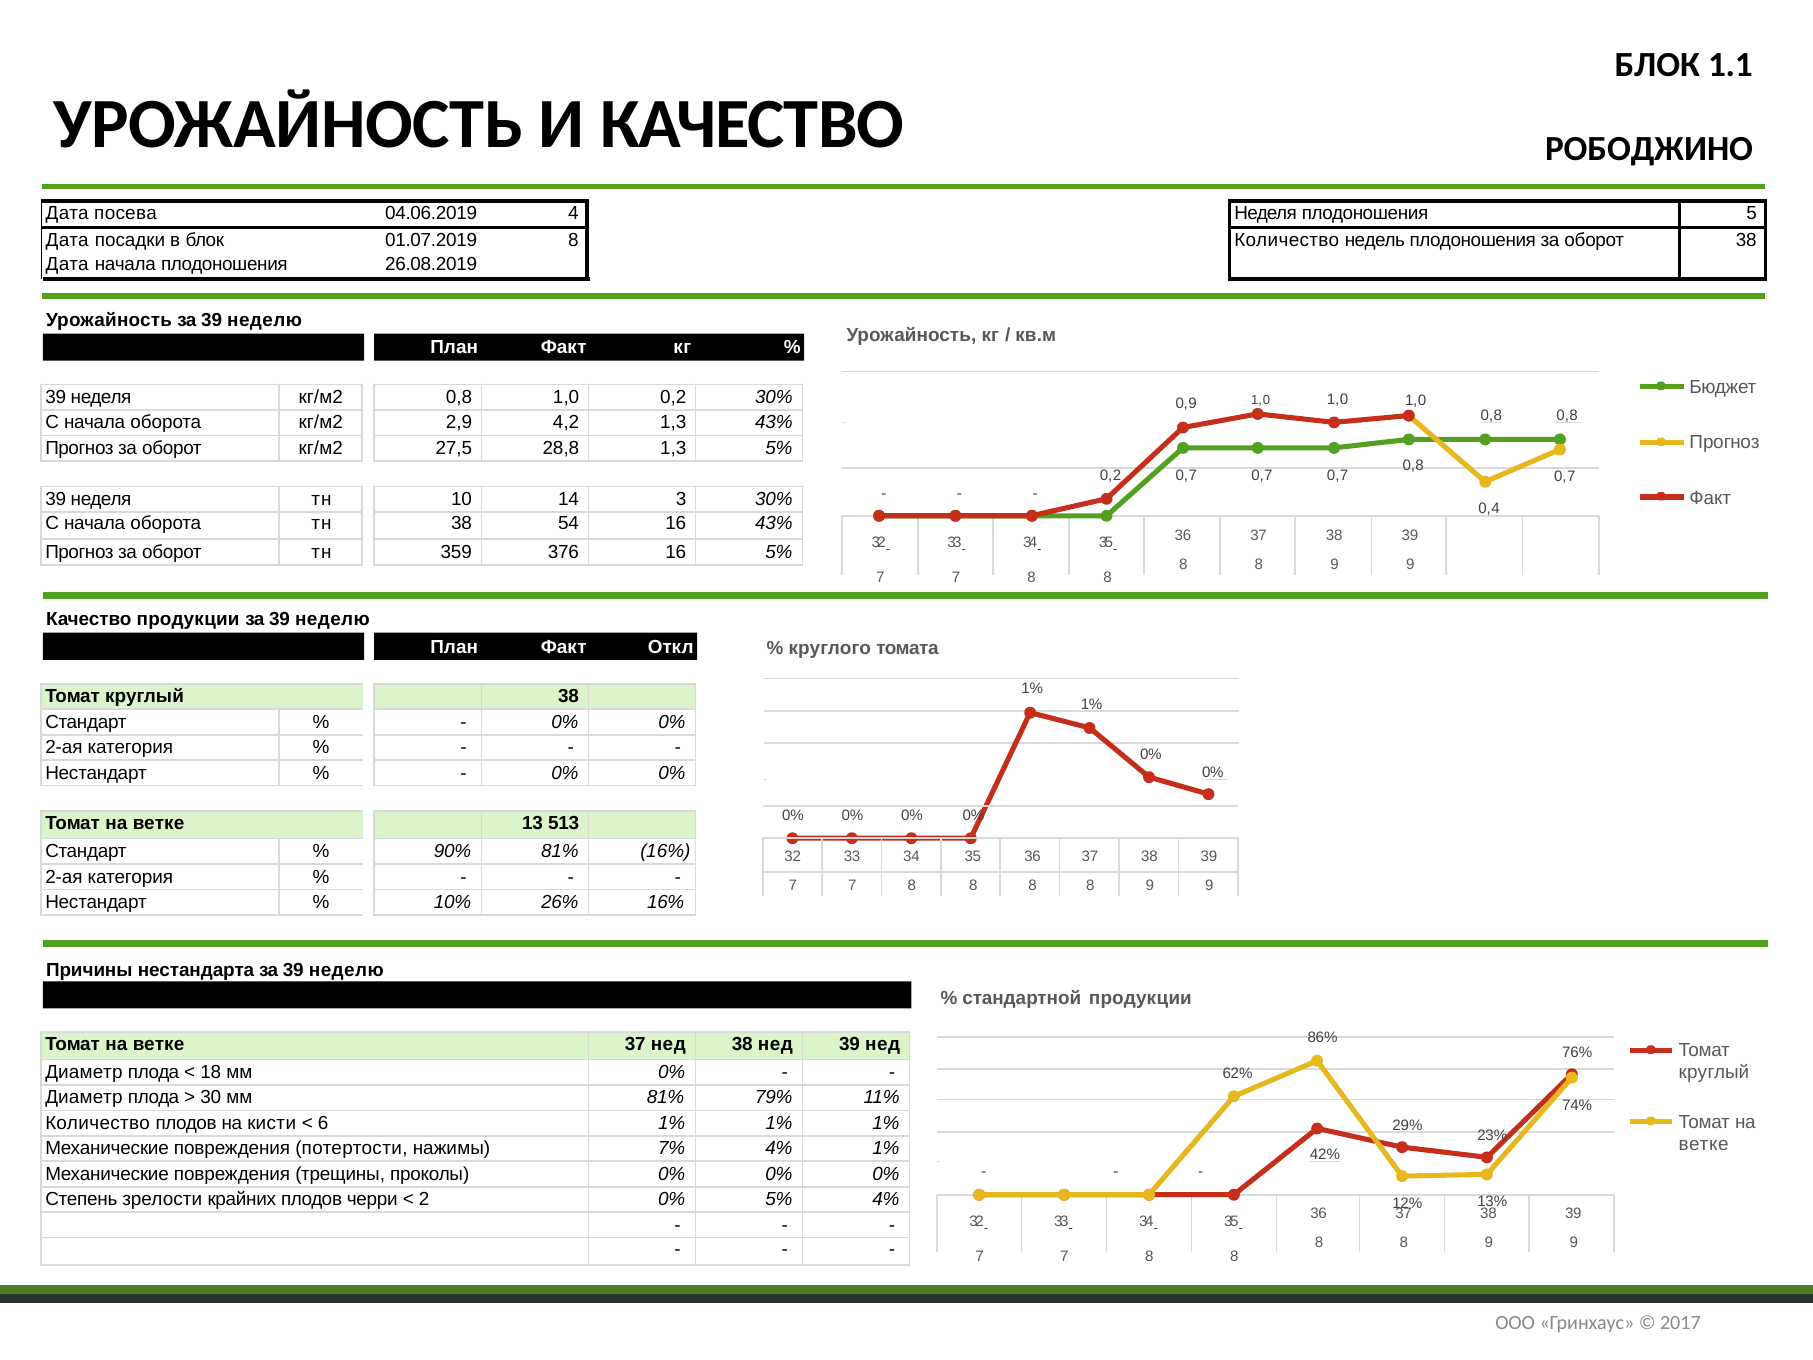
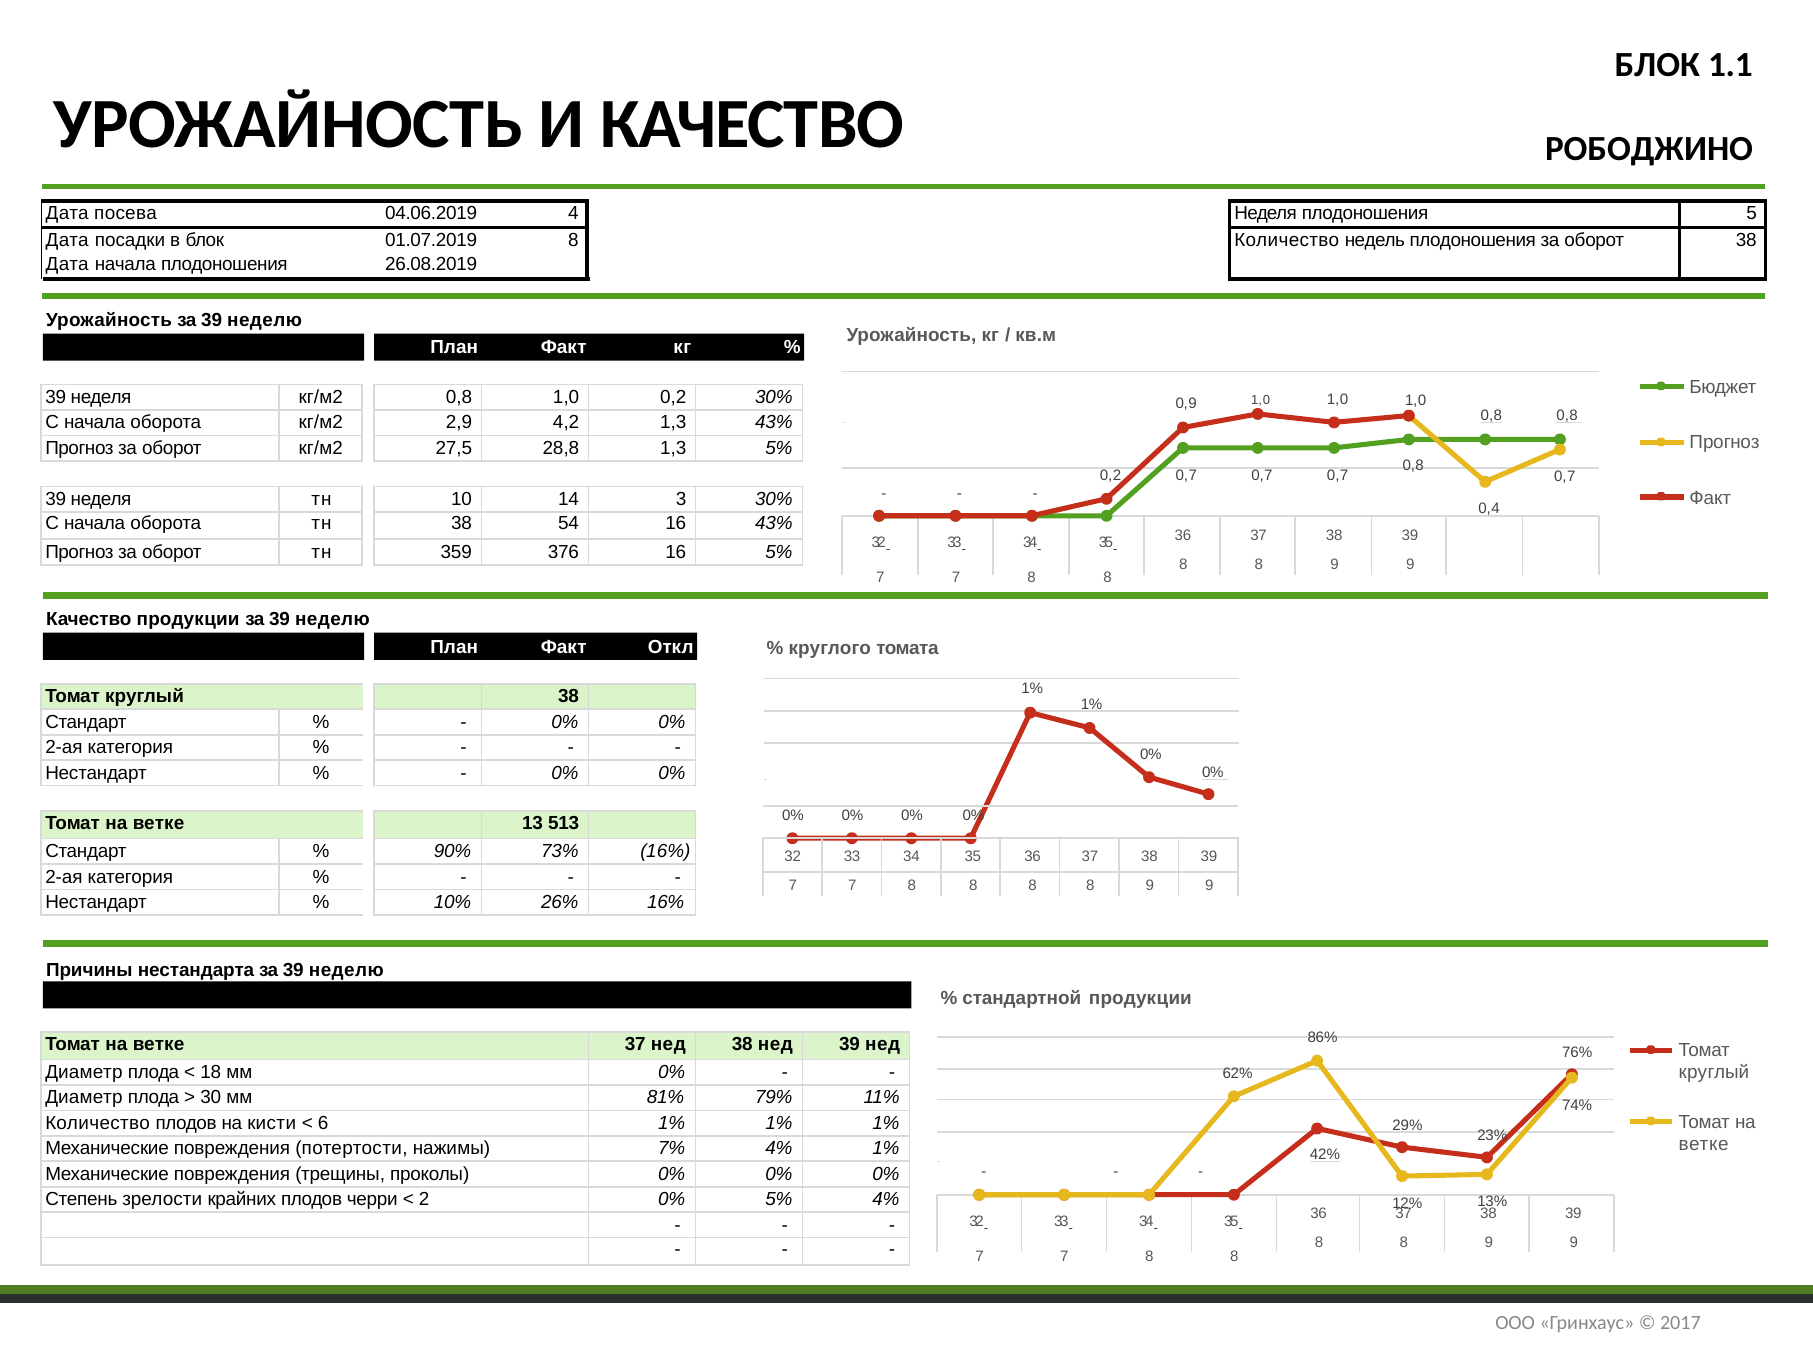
90% 81%: 81% -> 73%
